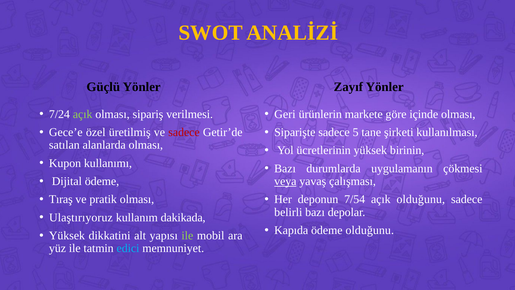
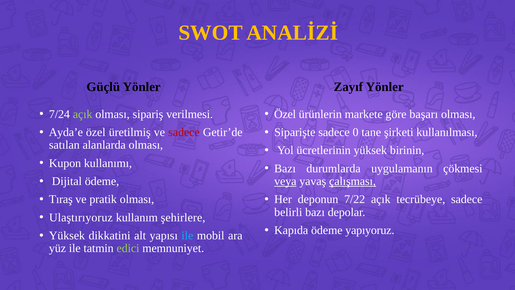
Geri at (285, 114): Geri -> Özel
içinde: içinde -> başarı
Gece’e: Gece’e -> Ayda’e
5: 5 -> 0
çalışması underline: none -> present
7/54: 7/54 -> 7/22
açık olduğunu: olduğunu -> tecrübeye
dakikada: dakikada -> şehirlere
ödeme olduğunu: olduğunu -> yapıyoruz
ile at (187, 235) colour: light green -> light blue
edici colour: light blue -> light green
